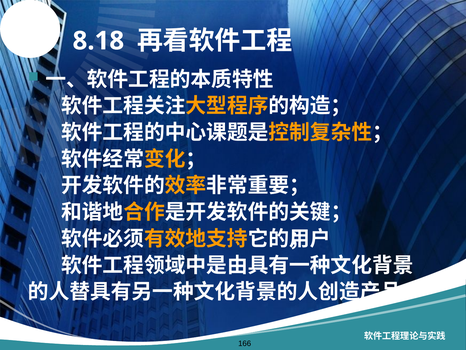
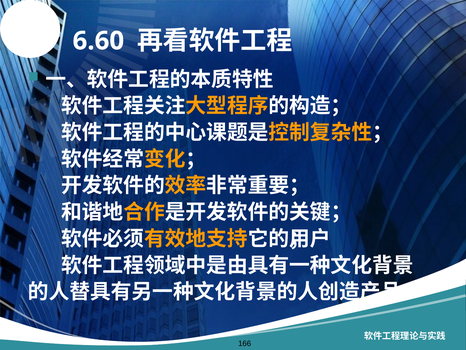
8.18: 8.18 -> 6.60
